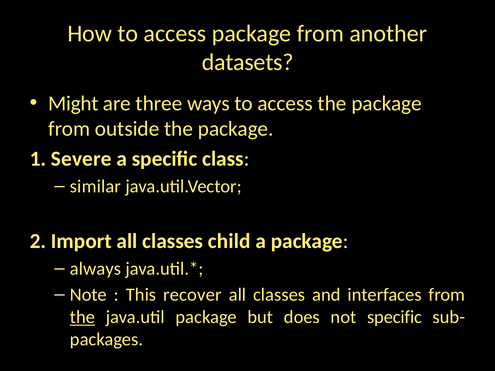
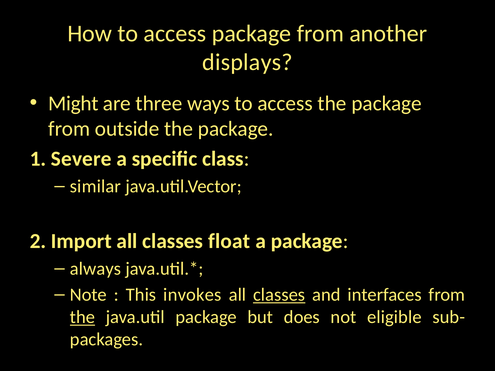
datasets: datasets -> displays
child: child -> float
recover: recover -> invokes
classes at (279, 295) underline: none -> present
not specific: specific -> eligible
